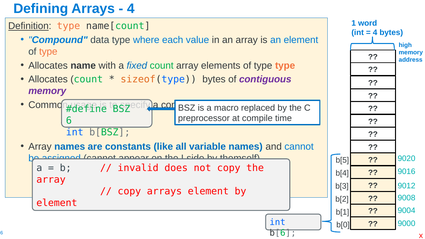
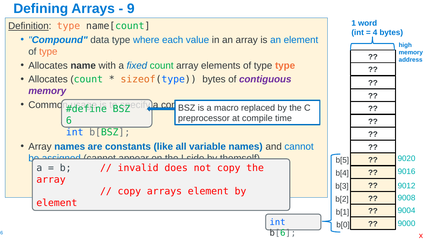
4 at (131, 9): 4 -> 9
